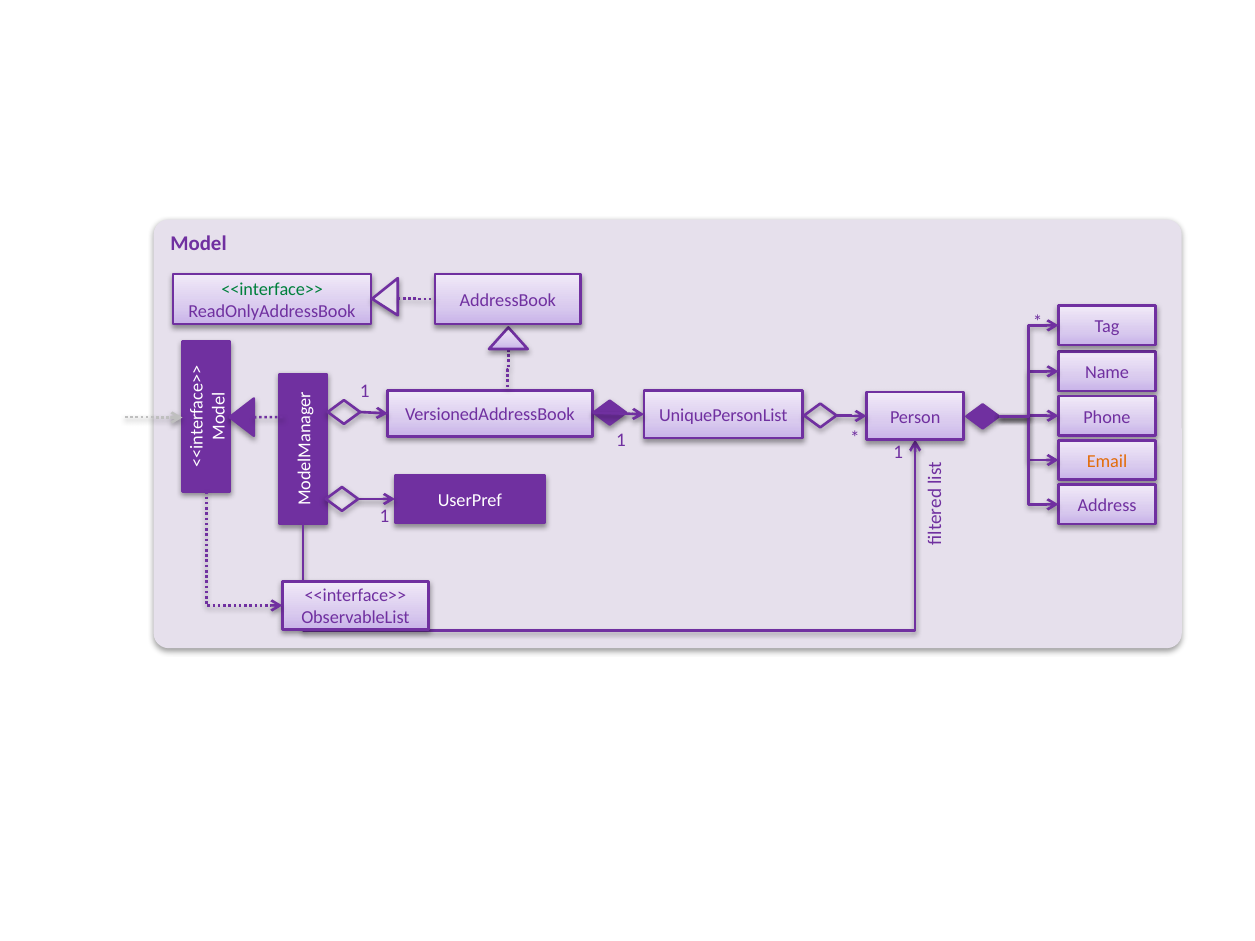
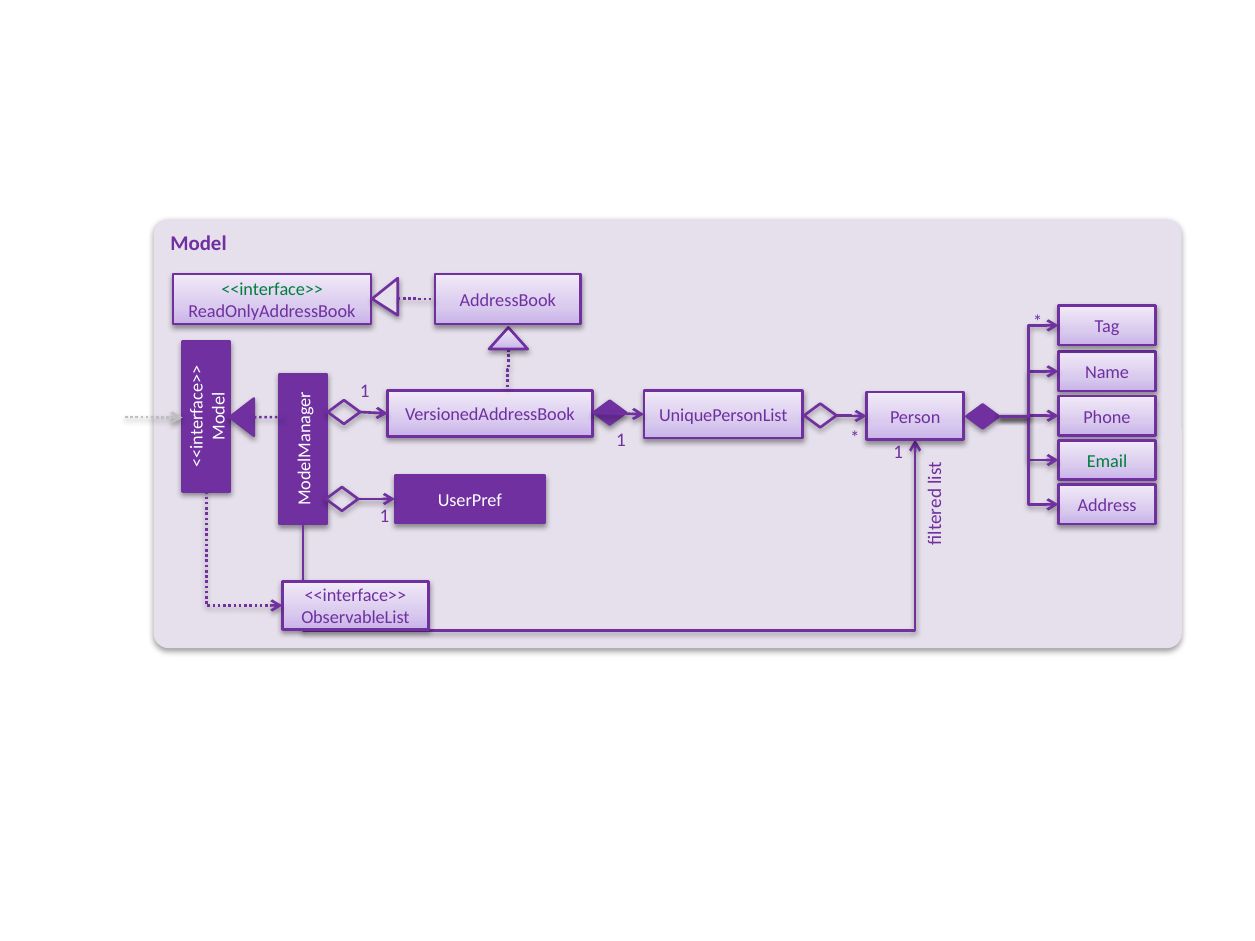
Email colour: orange -> green
